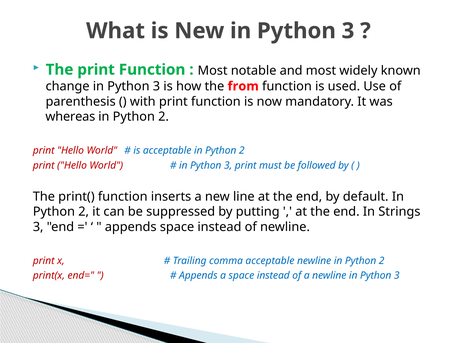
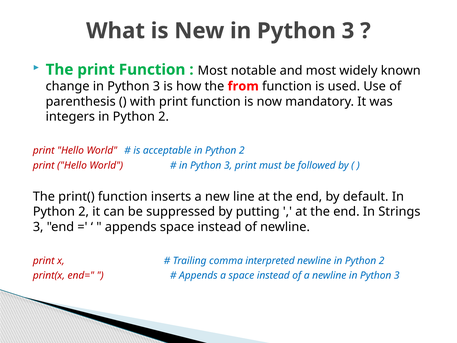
whereas: whereas -> integers
comma acceptable: acceptable -> interpreted
